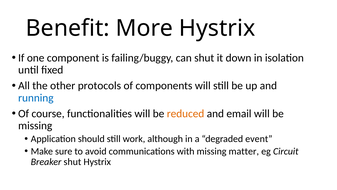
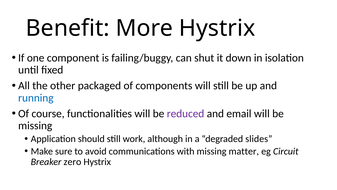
protocols: protocols -> packaged
reduced colour: orange -> purple
event: event -> slides
Breaker shut: shut -> zero
